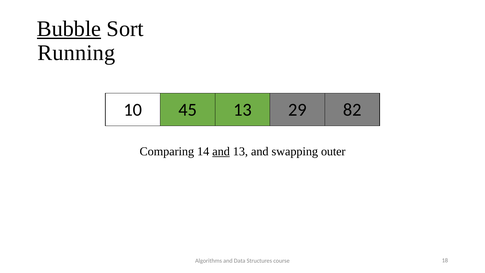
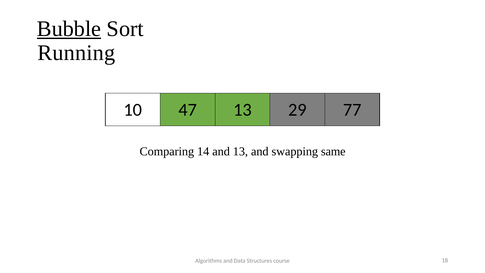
45: 45 -> 47
82: 82 -> 77
and at (221, 151) underline: present -> none
outer: outer -> same
